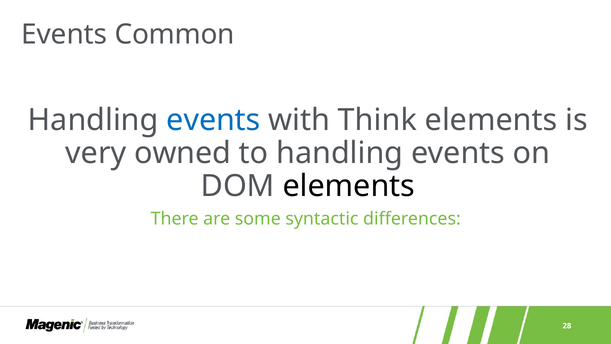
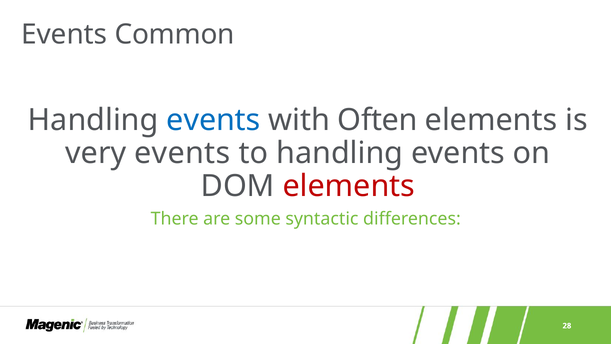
Think: Think -> Often
very owned: owned -> events
elements at (349, 186) colour: black -> red
